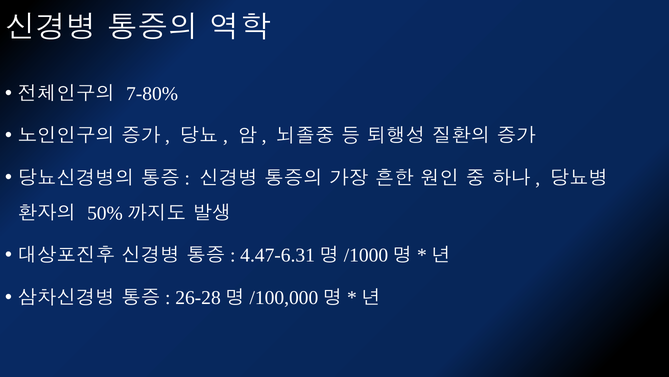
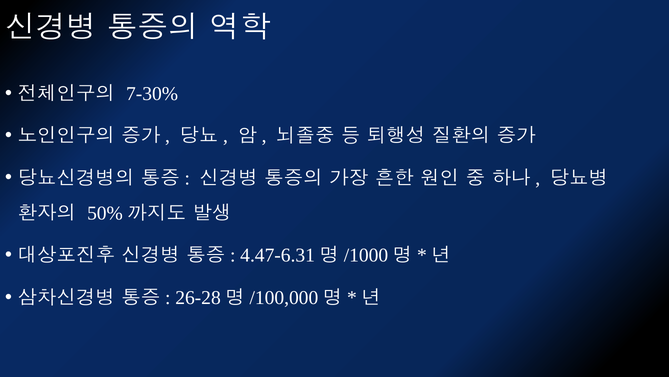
7-80%: 7-80% -> 7-30%
